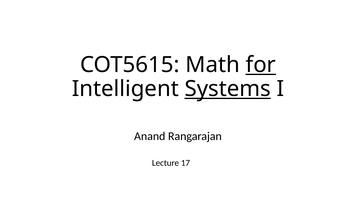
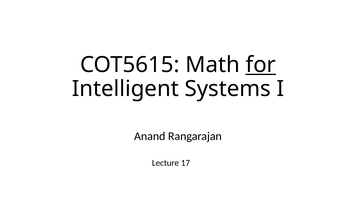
Systems underline: present -> none
